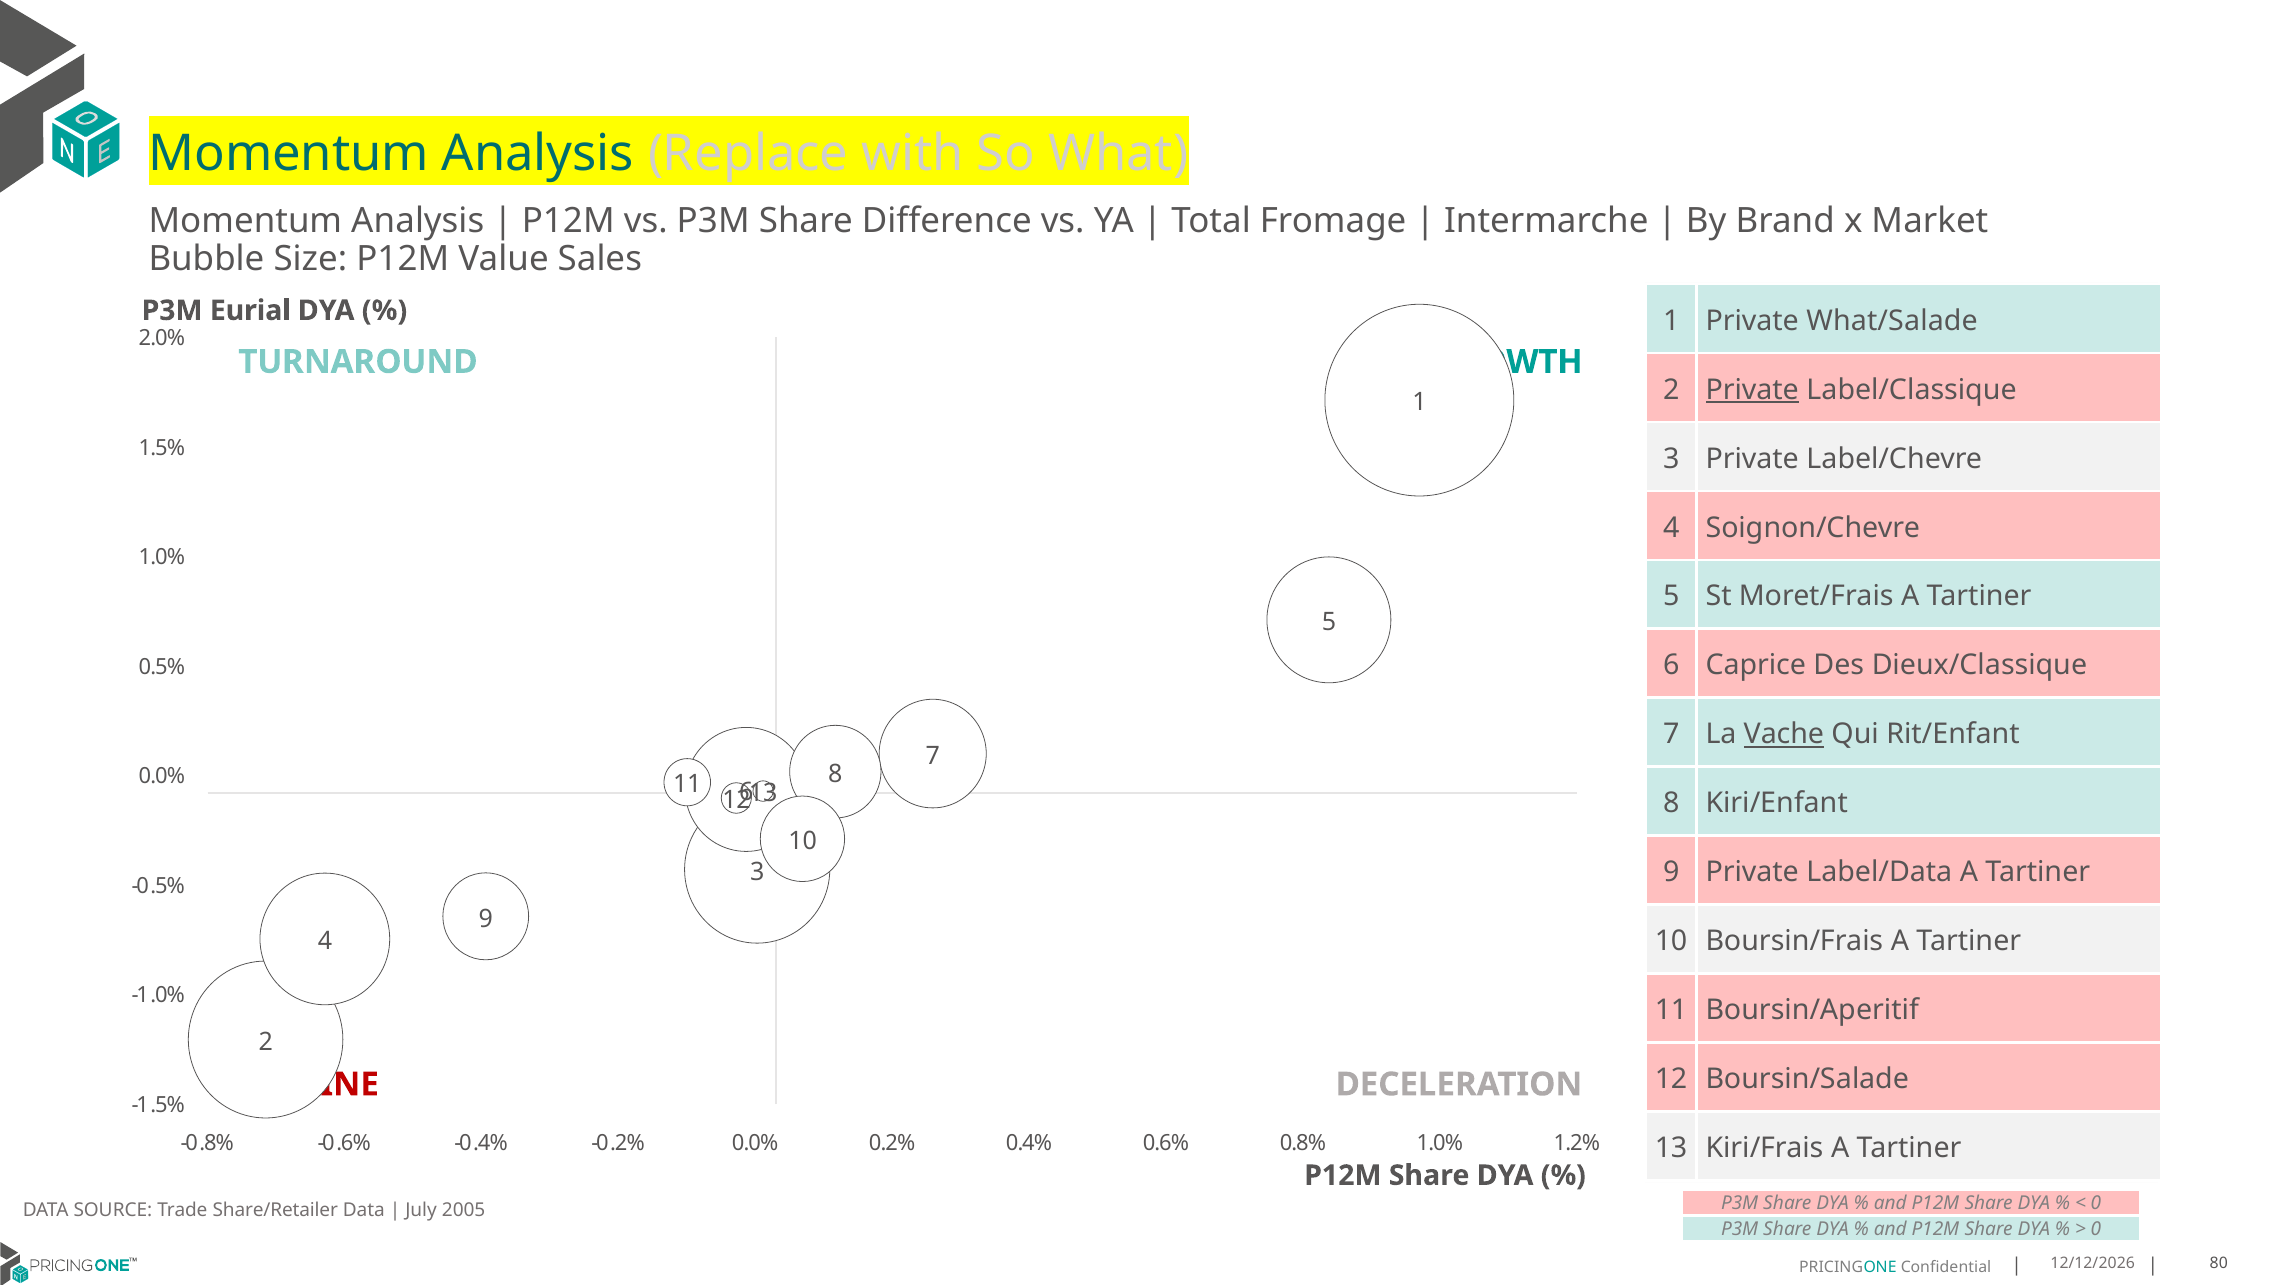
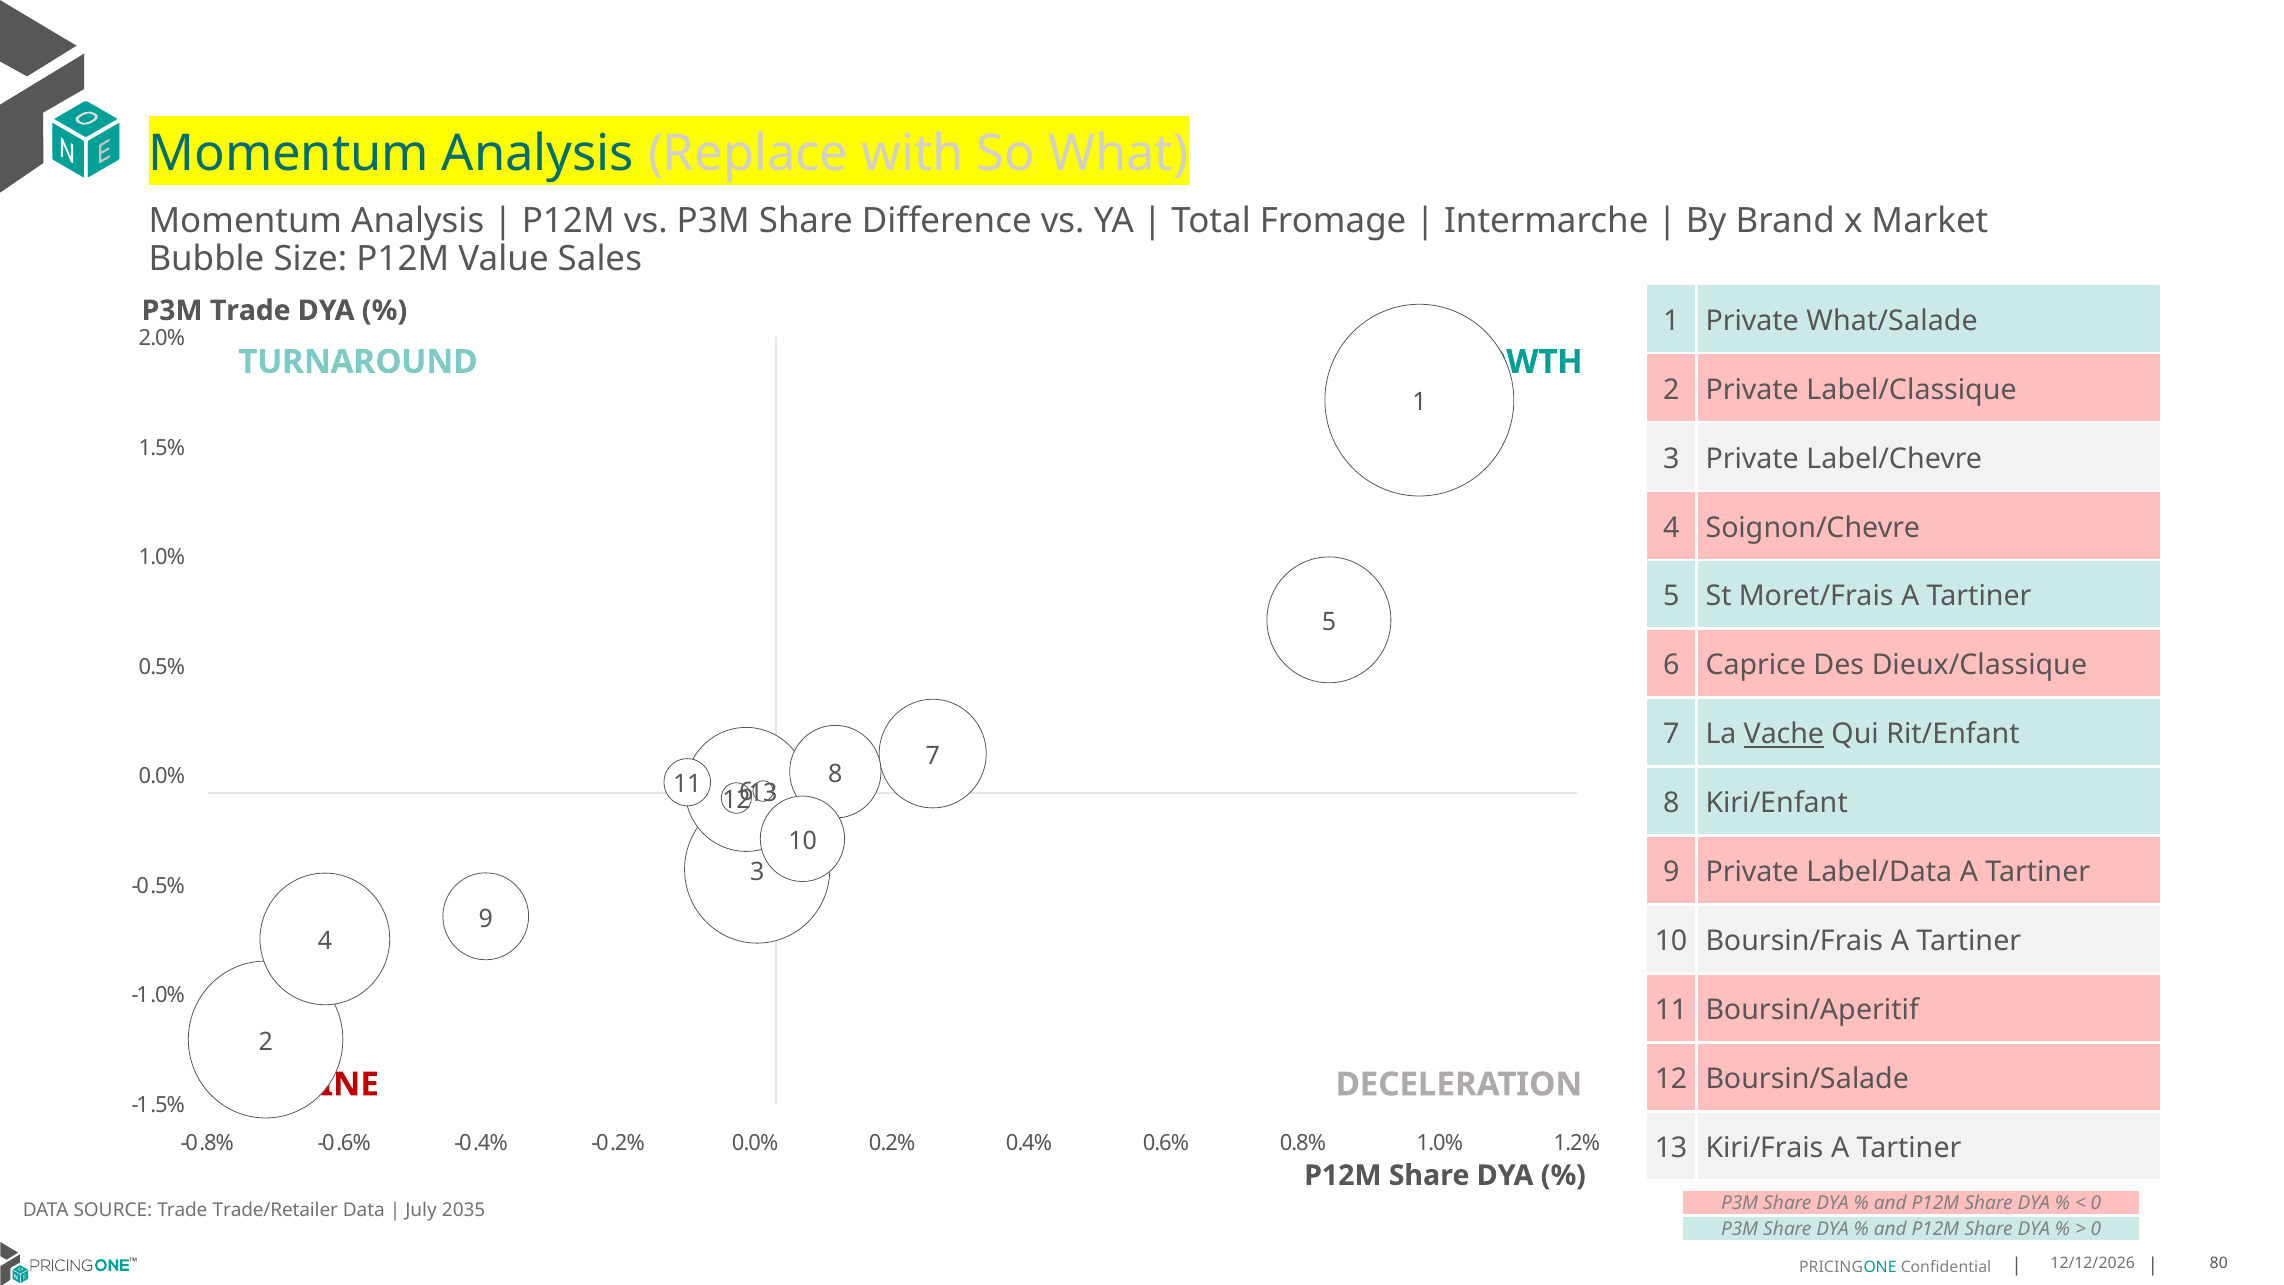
P3M Eurial: Eurial -> Trade
Private at (1752, 390) underline: present -> none
Share/Retailer: Share/Retailer -> Trade/Retailer
2005: 2005 -> 2035
